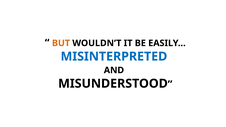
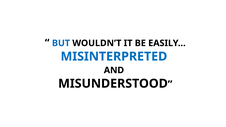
BUT colour: orange -> blue
